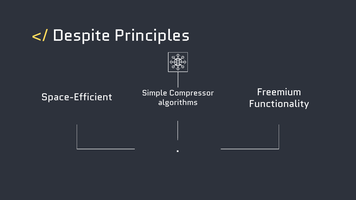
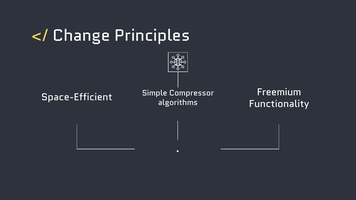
Despite: Despite -> Change
